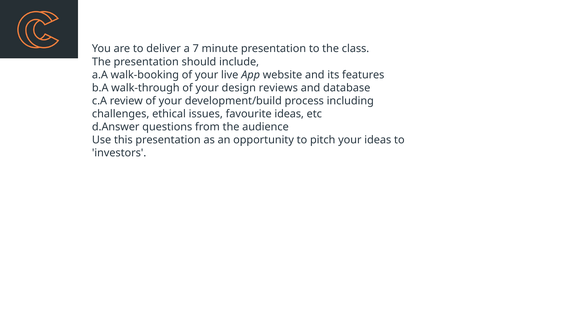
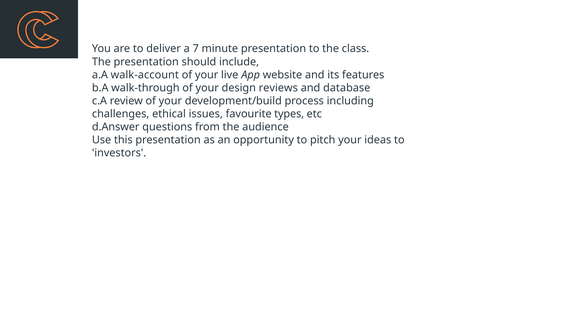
walk-booking: walk-booking -> walk-account
favourite ideas: ideas -> types
